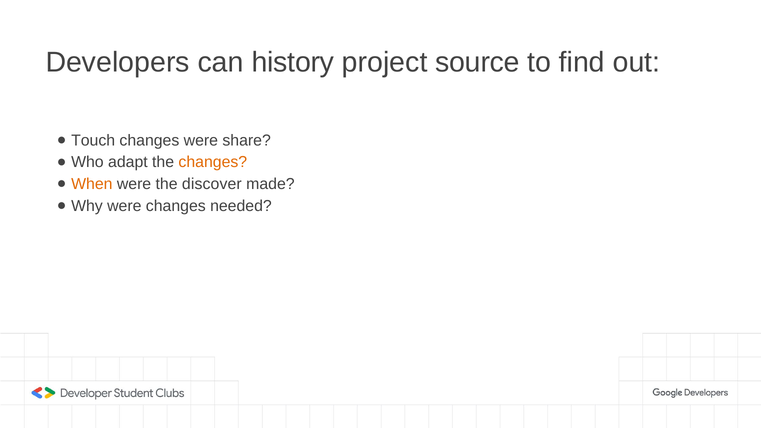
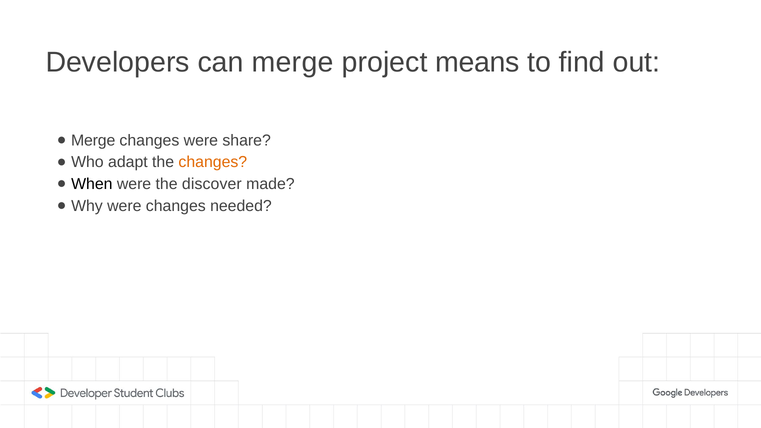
can history: history -> merge
source: source -> means
Touch at (93, 140): Touch -> Merge
When colour: orange -> black
